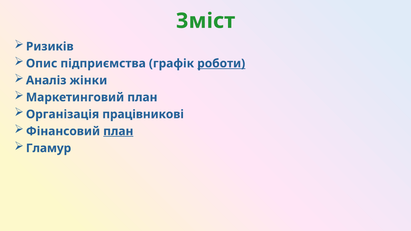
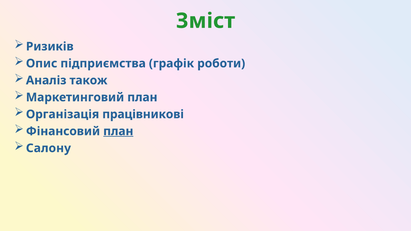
роботи underline: present -> none
жінки: жінки -> також
Гламур: Гламур -> Салону
